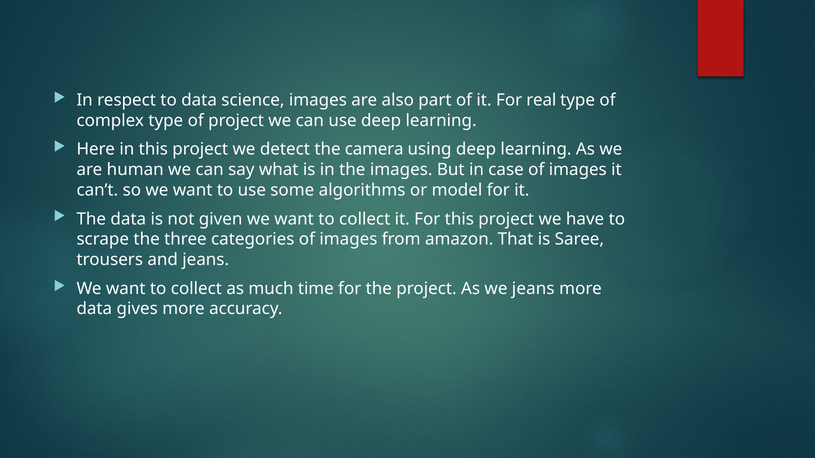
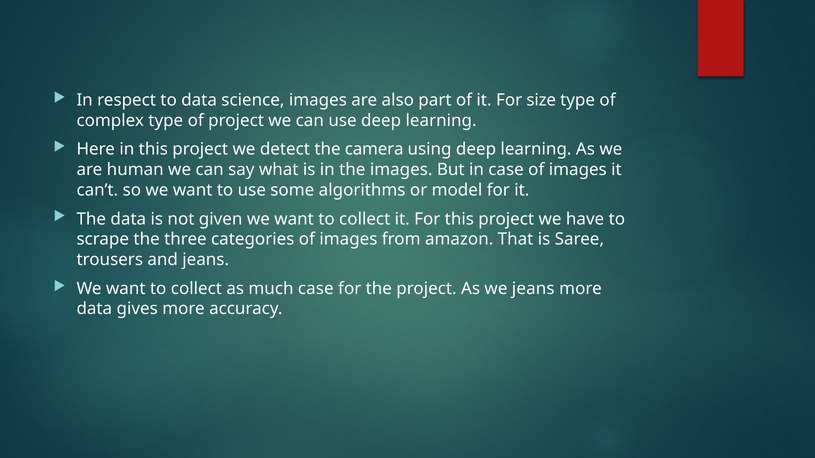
real: real -> size
much time: time -> case
